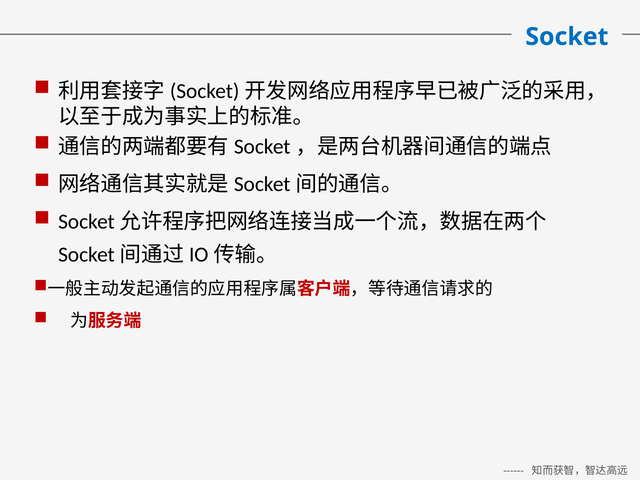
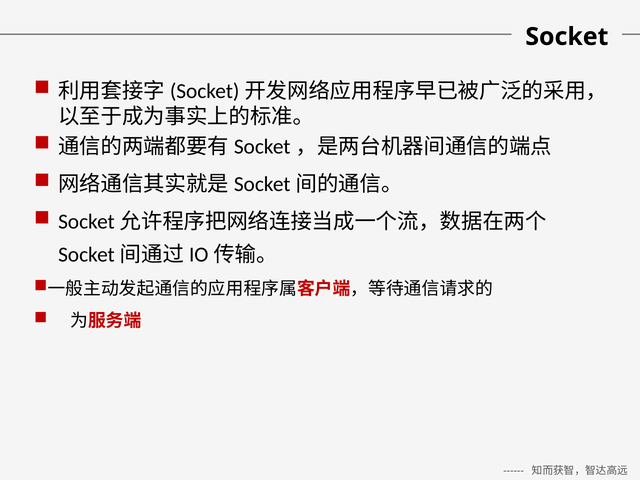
Socket colour: blue -> black
